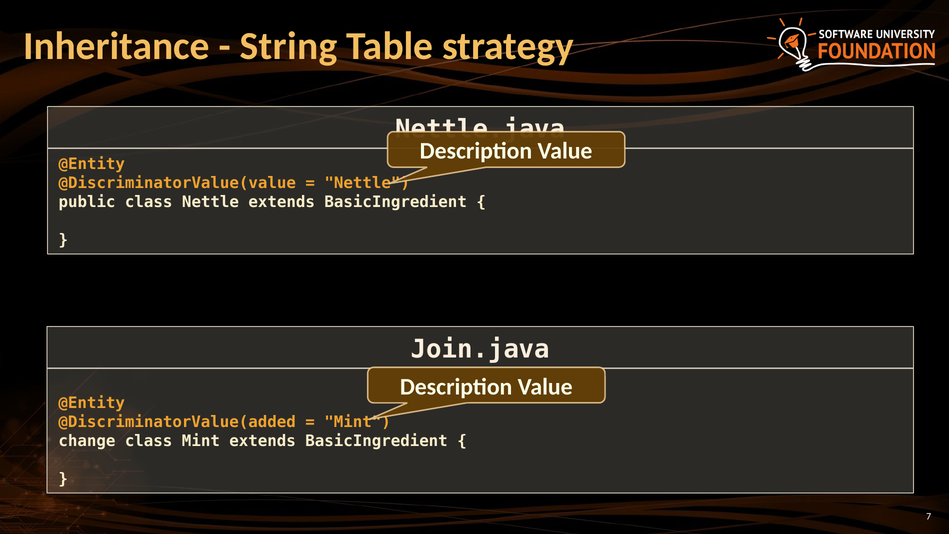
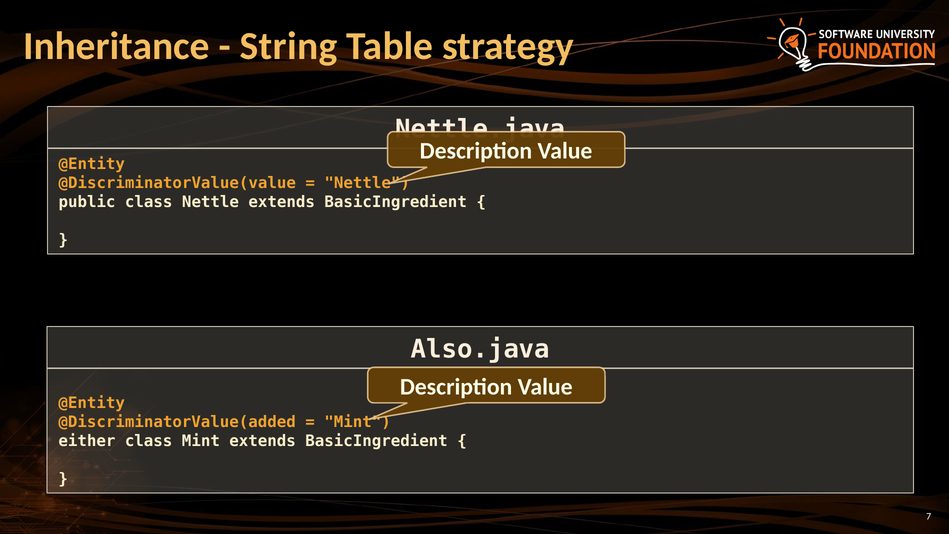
Join.java: Join.java -> Also.java
change: change -> either
